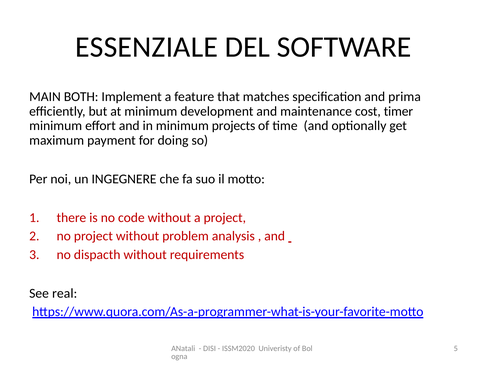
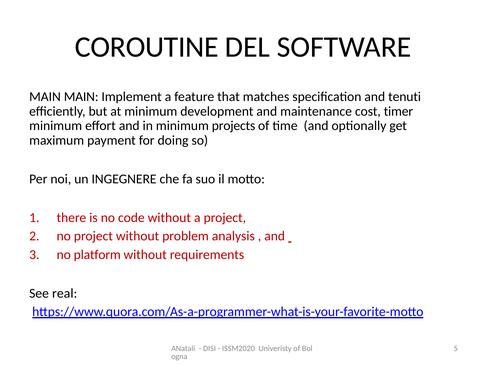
ESSENZIALE: ESSENZIALE -> COROUTINE
MAIN BOTH: BOTH -> MAIN
prima: prima -> tenuti
dispacth: dispacth -> platform
